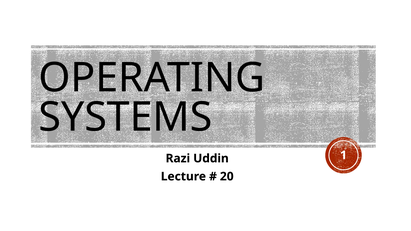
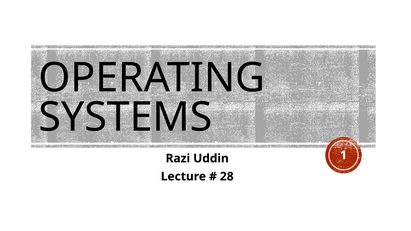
20: 20 -> 28
